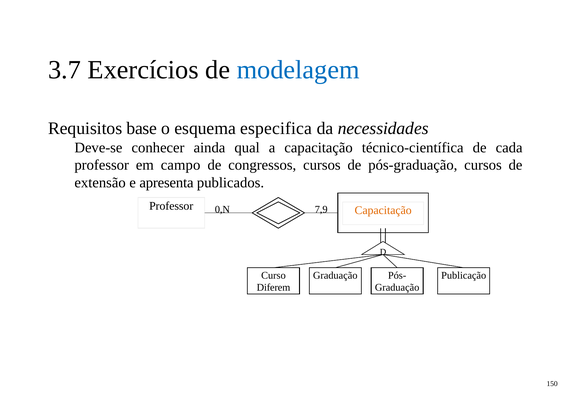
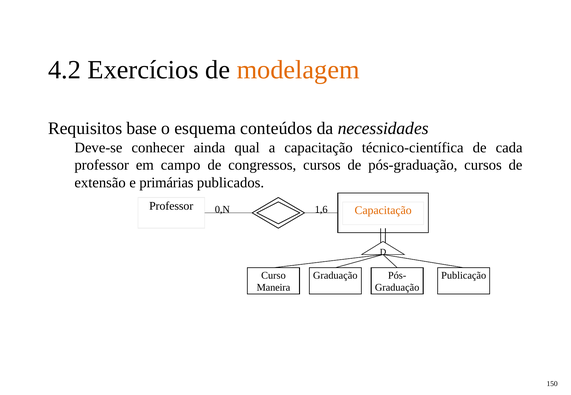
3.7: 3.7 -> 4.2
modelagem colour: blue -> orange
especifica: especifica -> conteúdos
apresenta: apresenta -> primárias
7,9: 7,9 -> 1,6
Diferem: Diferem -> Maneira
